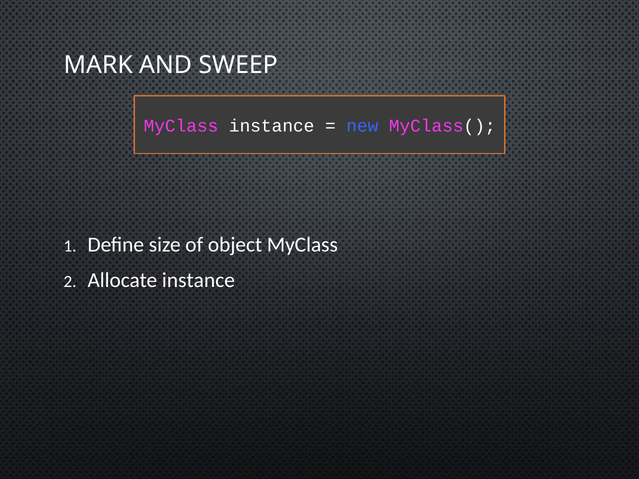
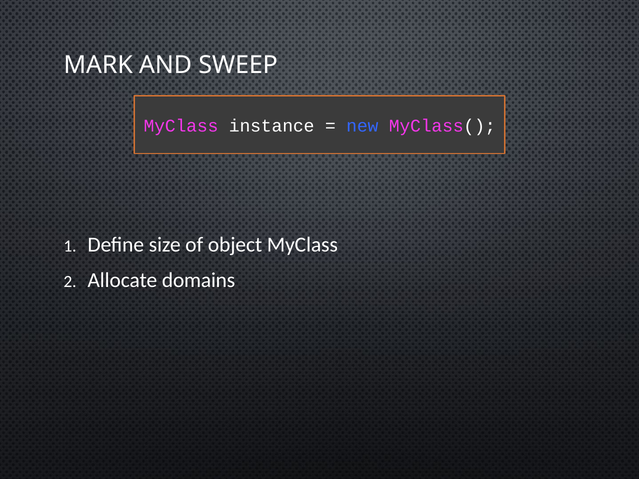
Allocate instance: instance -> domains
